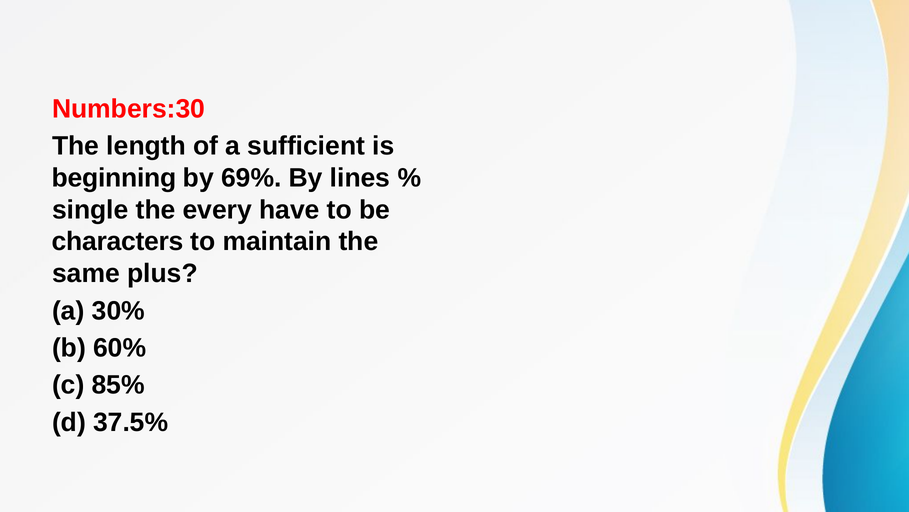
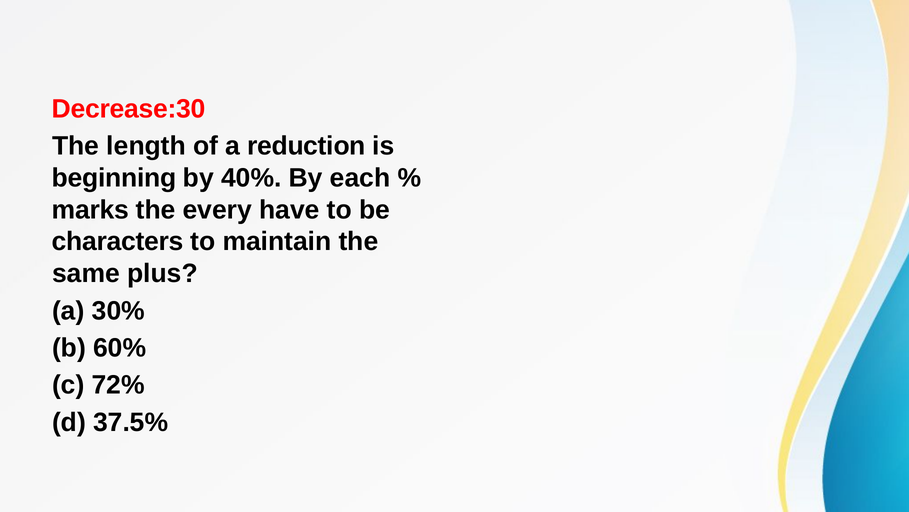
Numbers:30: Numbers:30 -> Decrease:30
sufficient: sufficient -> reduction
69%: 69% -> 40%
lines: lines -> each
single: single -> marks
85%: 85% -> 72%
